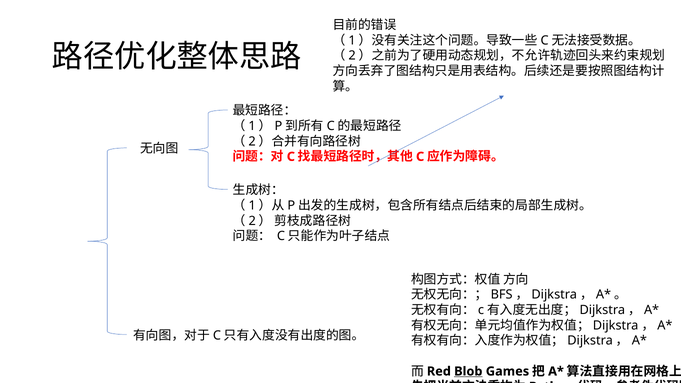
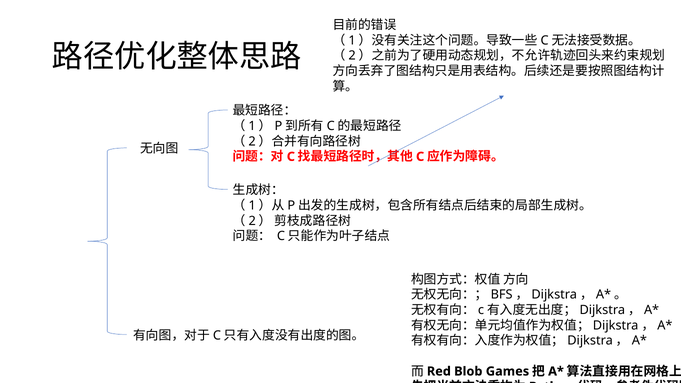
Blob underline: present -> none
